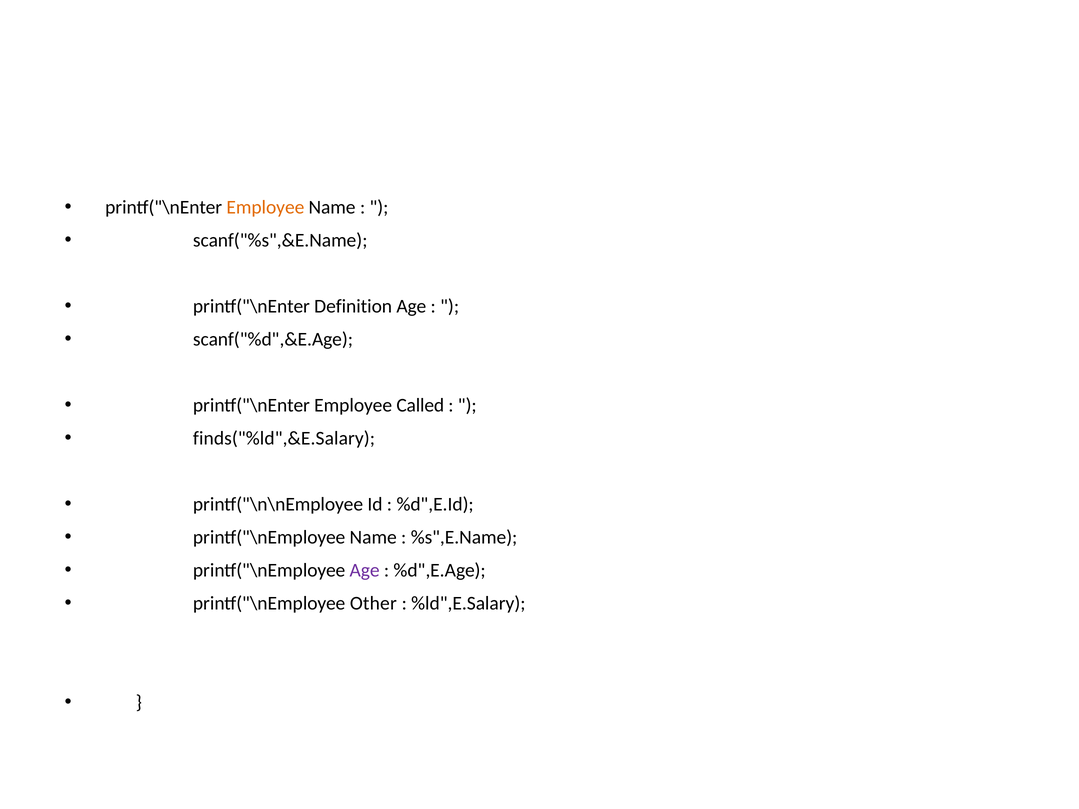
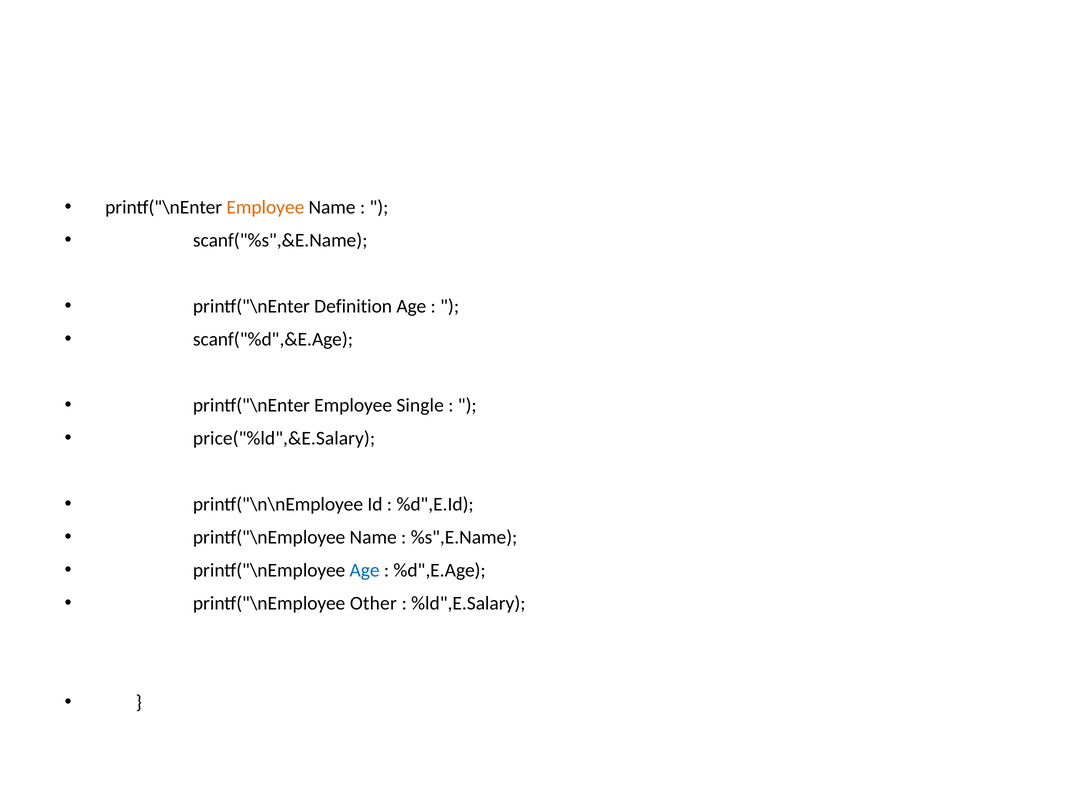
Called: Called -> Single
finds("%ld",&E.Salary: finds("%ld",&E.Salary -> price("%ld",&E.Salary
Age at (365, 570) colour: purple -> blue
